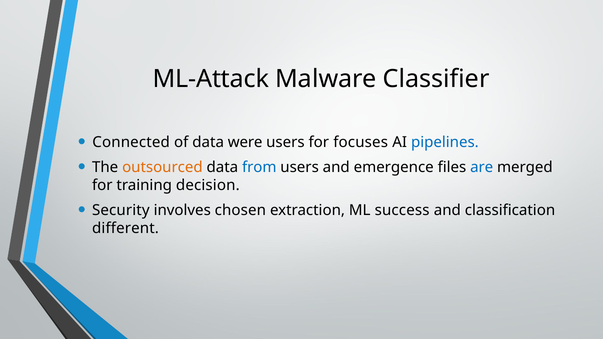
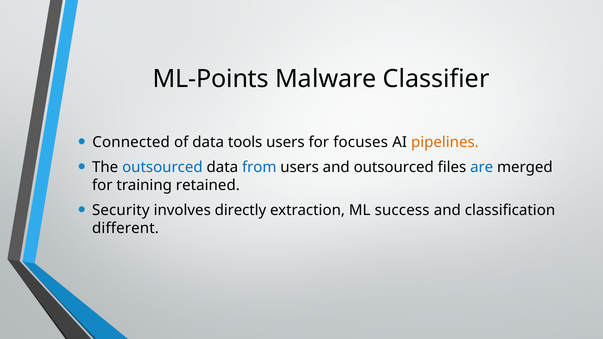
ML-Attack: ML-Attack -> ML-Points
were: were -> tools
pipelines colour: blue -> orange
outsourced at (162, 167) colour: orange -> blue
and emergence: emergence -> outsourced
decision: decision -> retained
chosen: chosen -> directly
